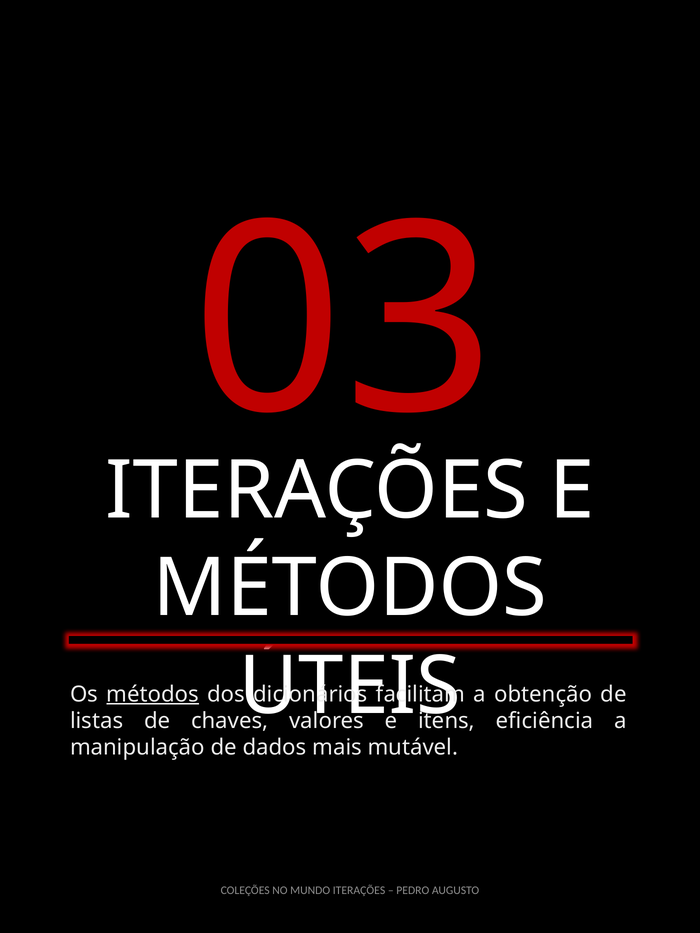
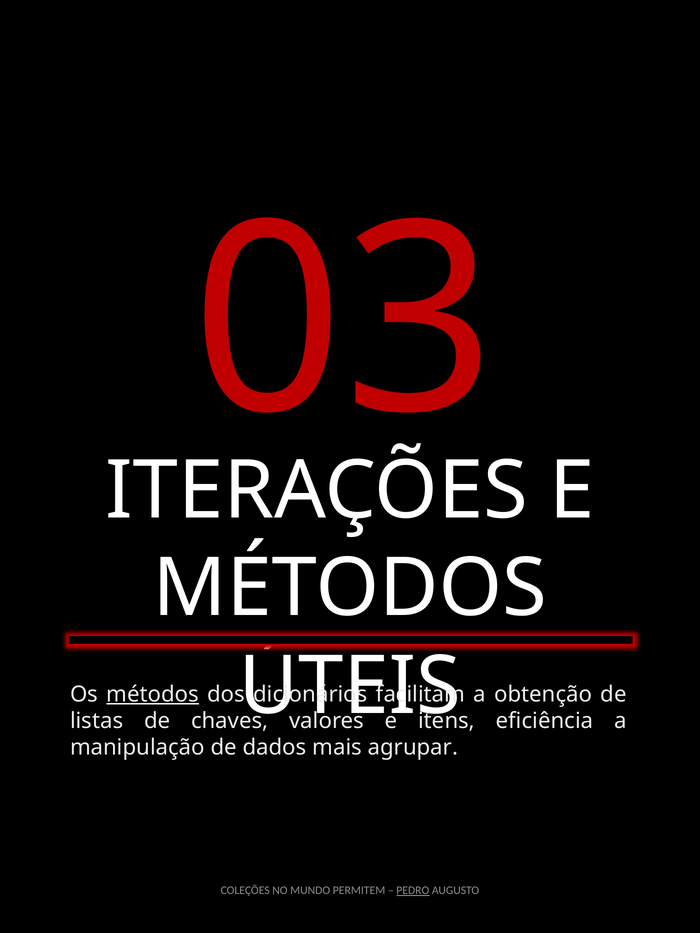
mutável: mutável -> agrupar
MUNDO ITERAÇÕES: ITERAÇÕES -> PERMITEM
PEDRO underline: none -> present
